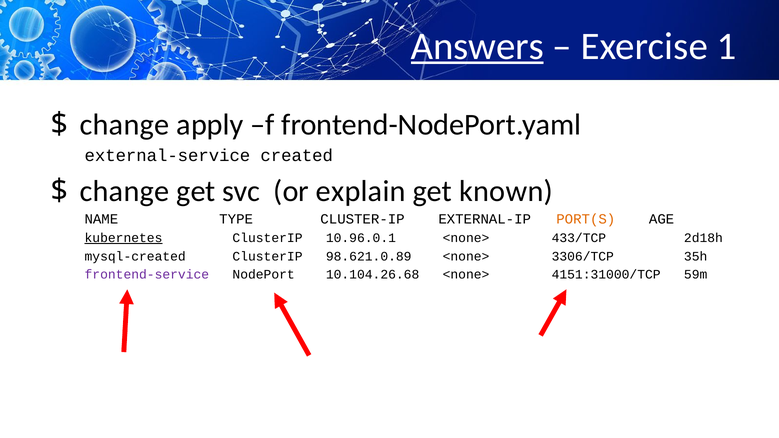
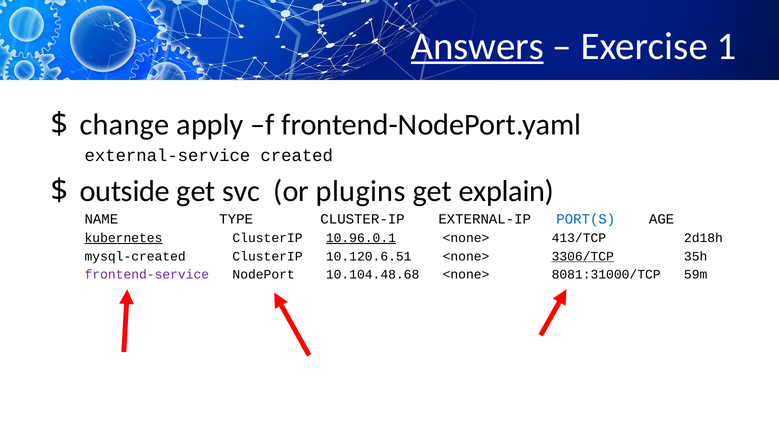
change at (125, 191): change -> outside
explain: explain -> plugins
known: known -> explain
PORT(S colour: orange -> blue
10.96.0.1 underline: none -> present
433/TCP: 433/TCP -> 413/TCP
98.621.0.89: 98.621.0.89 -> 10.120.6.51
3306/TCP underline: none -> present
10.104.26.68: 10.104.26.68 -> 10.104.48.68
4151:31000/TCP: 4151:31000/TCP -> 8081:31000/TCP
